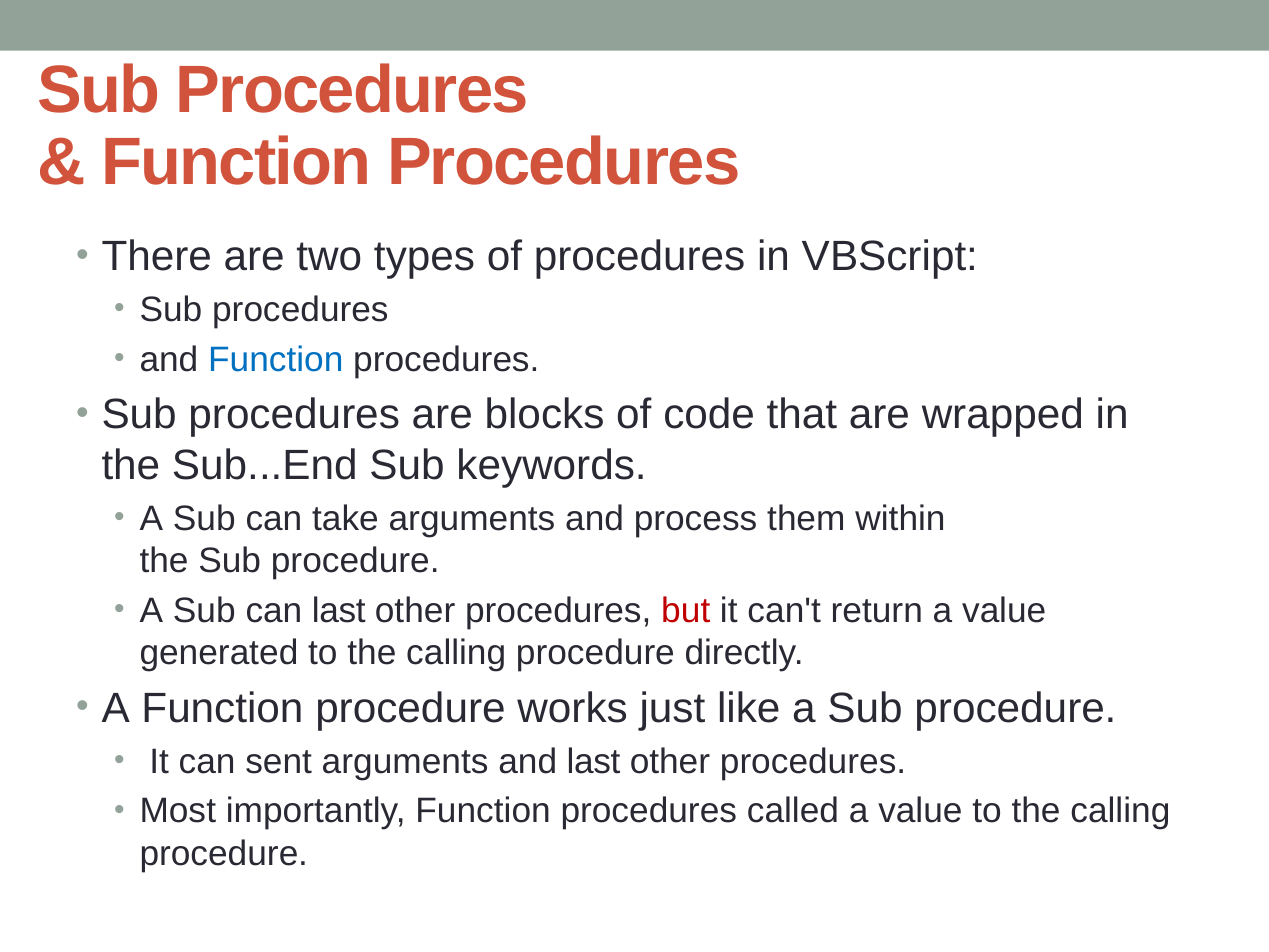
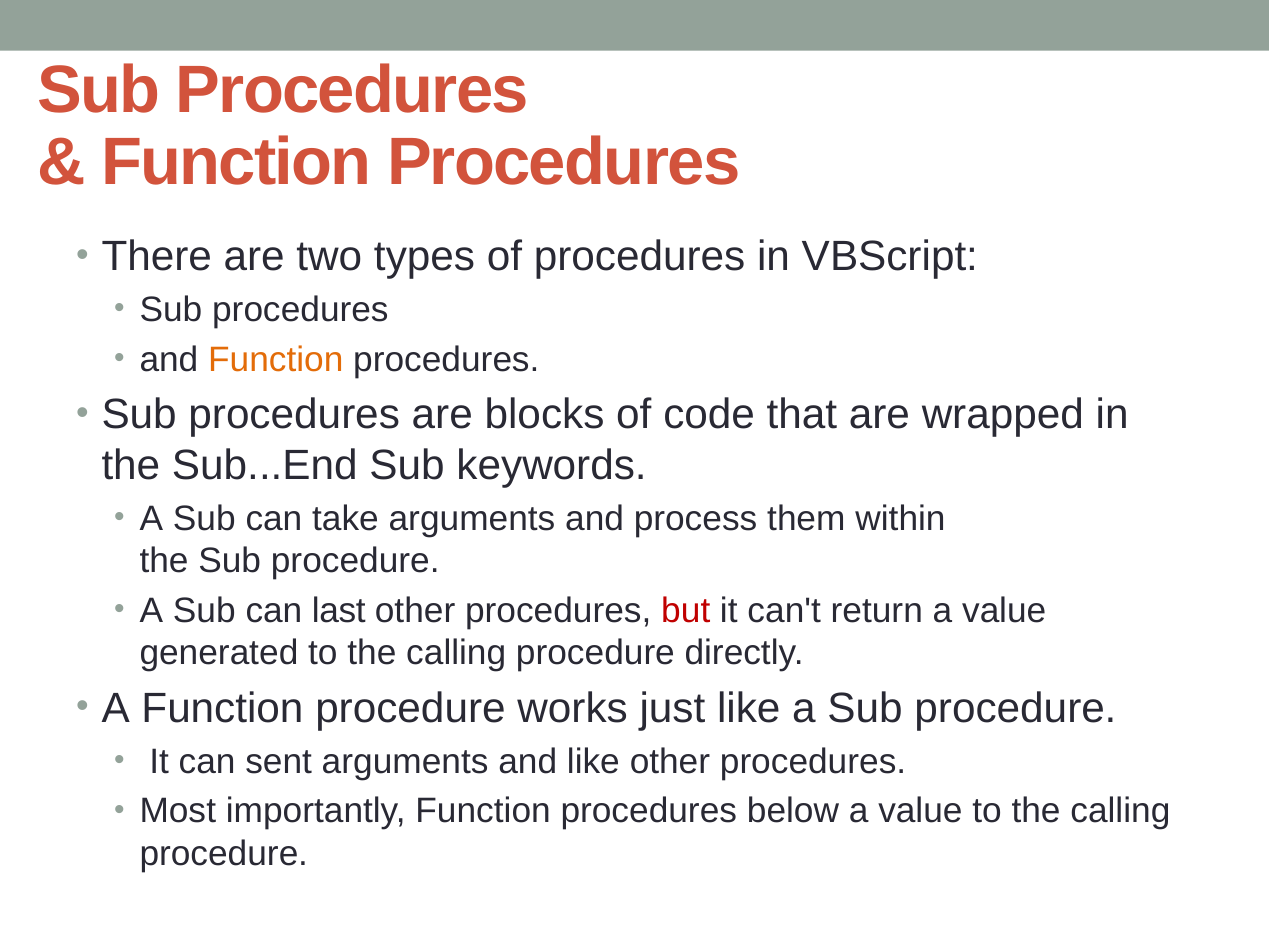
Function at (276, 359) colour: blue -> orange
and last: last -> like
called: called -> below
